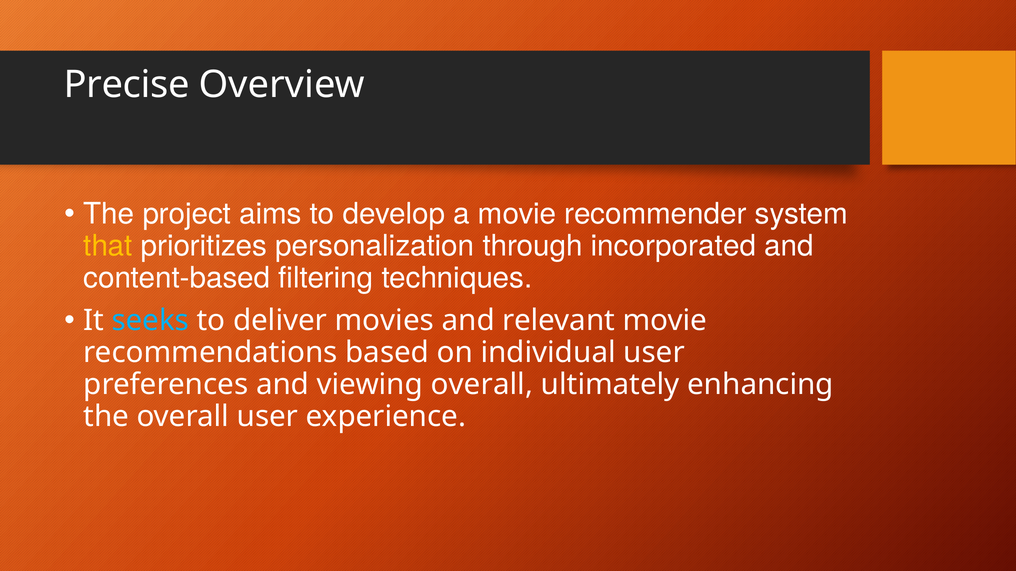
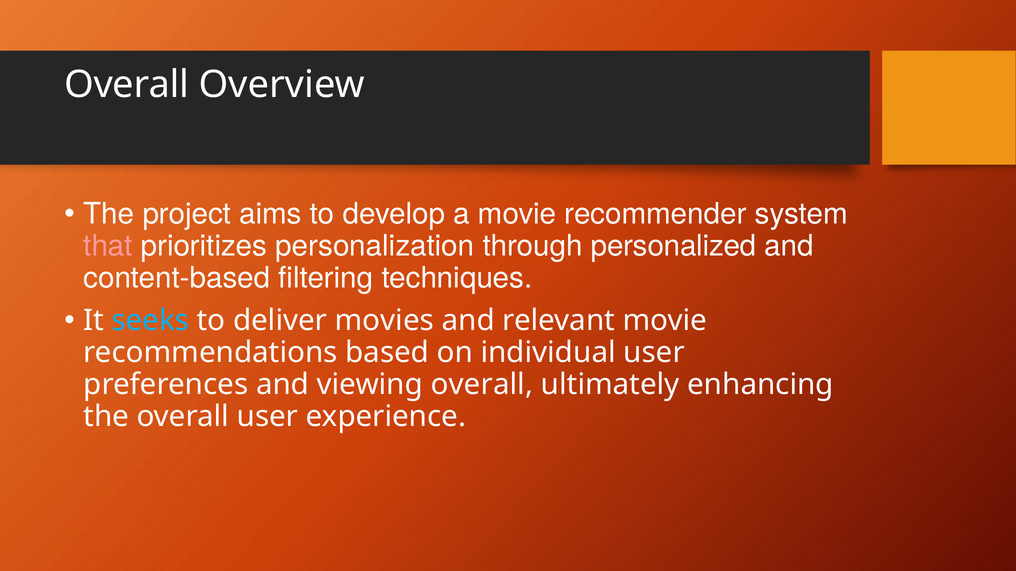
Precise at (127, 85): Precise -> Overall
that colour: yellow -> pink
incorporated: incorporated -> personalized
